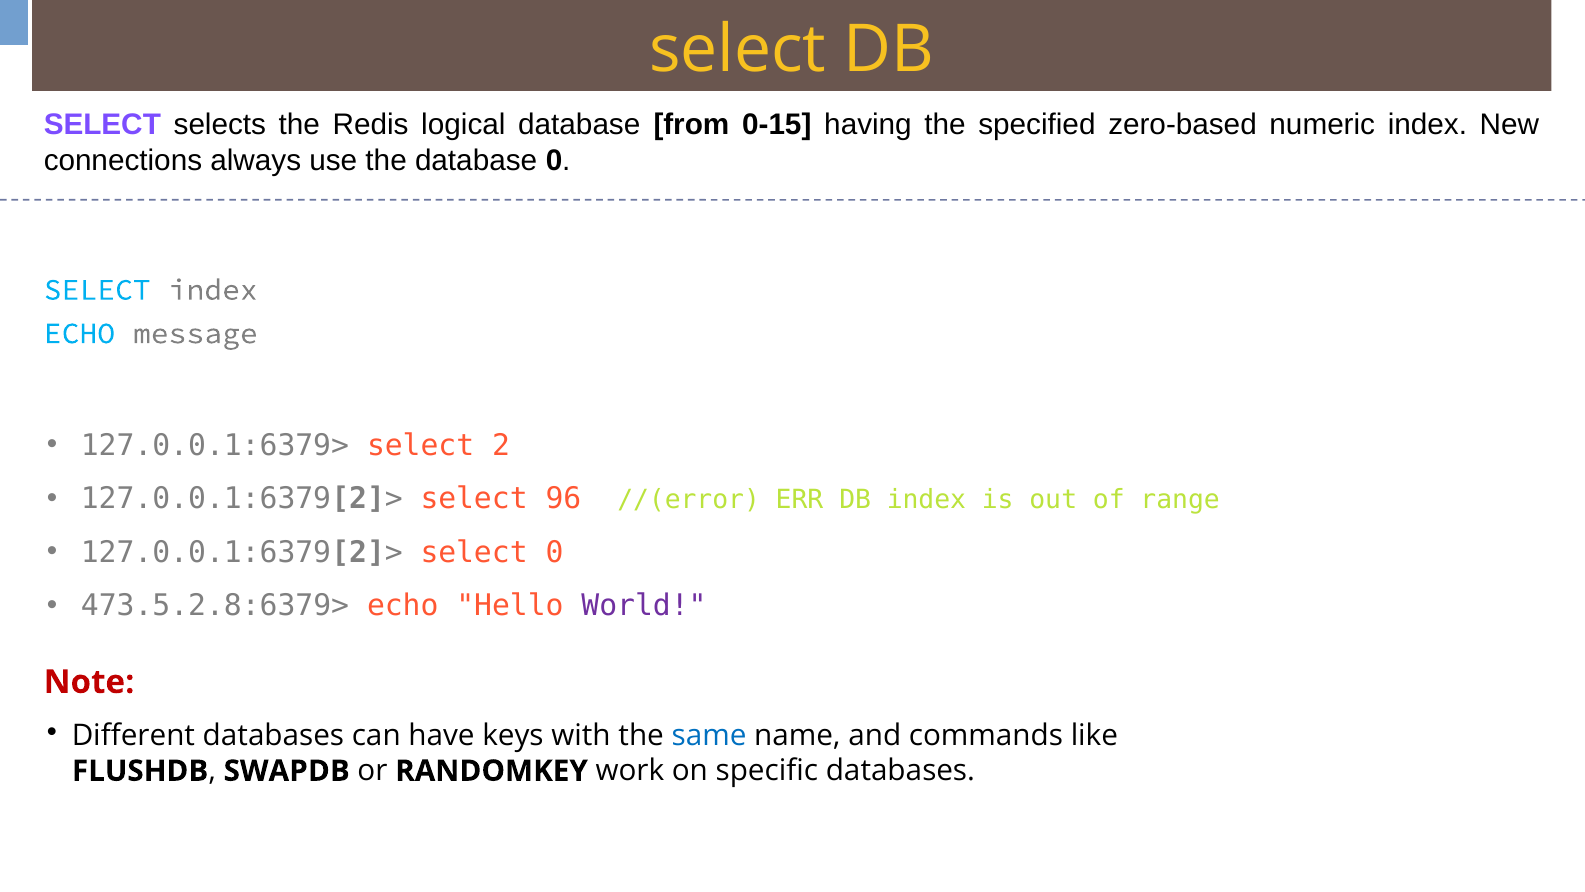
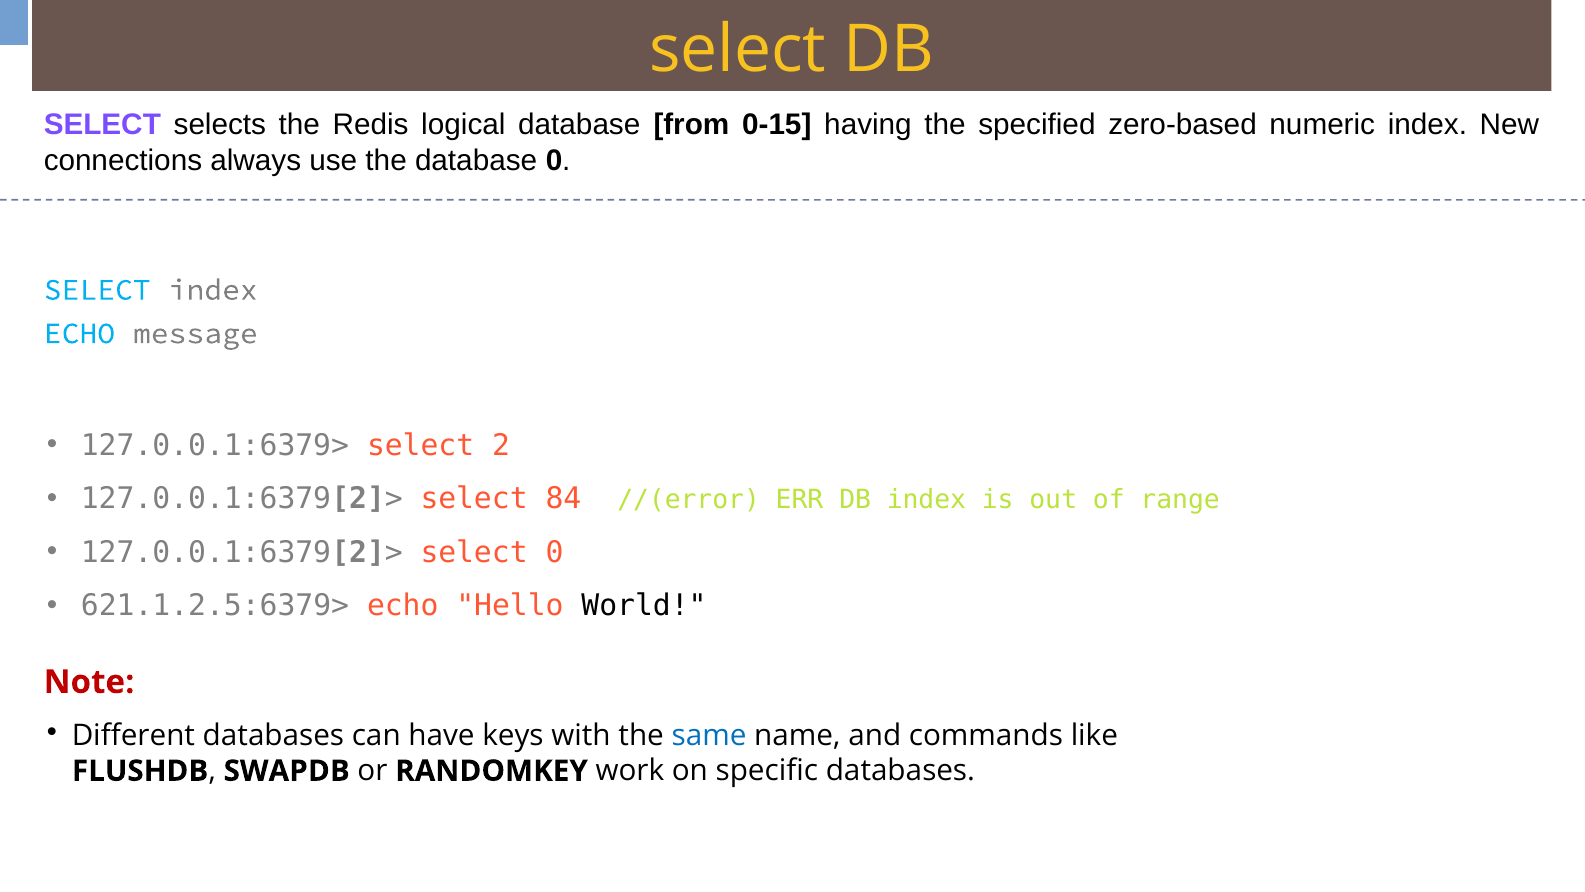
96: 96 -> 84
473.5.2.8:6379>: 473.5.2.8:6379> -> 621.1.2.5:6379>
World colour: purple -> black
